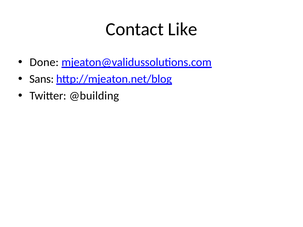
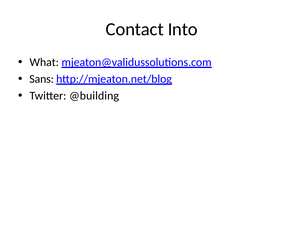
Like: Like -> Into
Done: Done -> What
